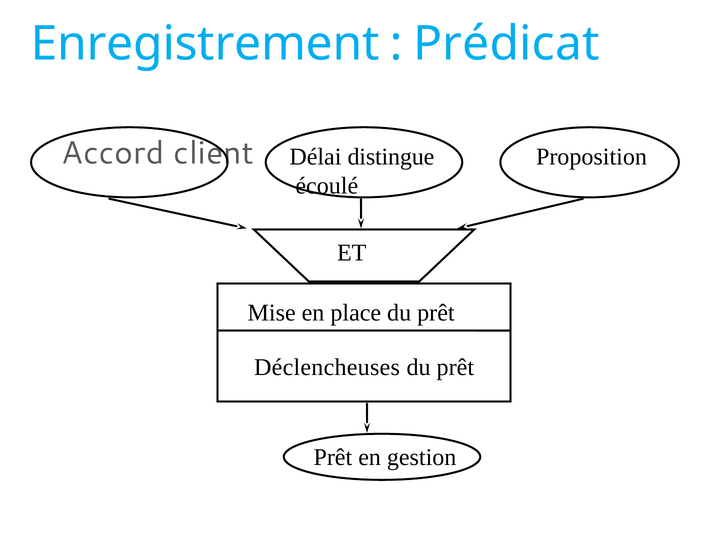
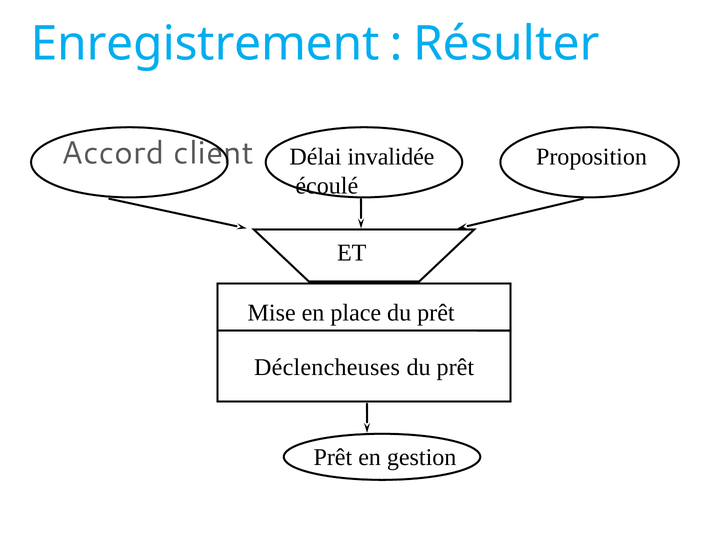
Prédicat: Prédicat -> Résulter
distingue: distingue -> invalidée
